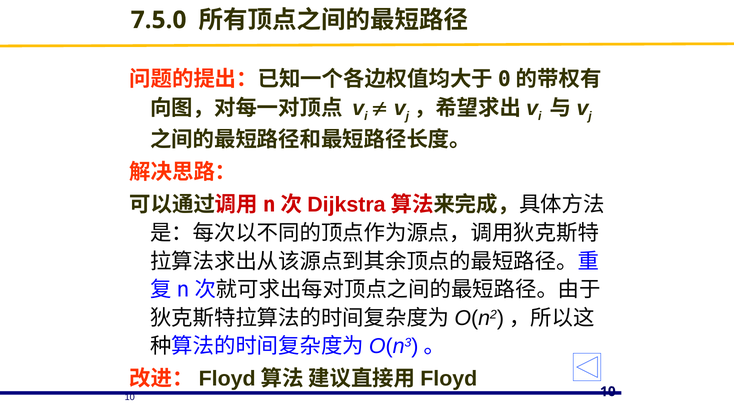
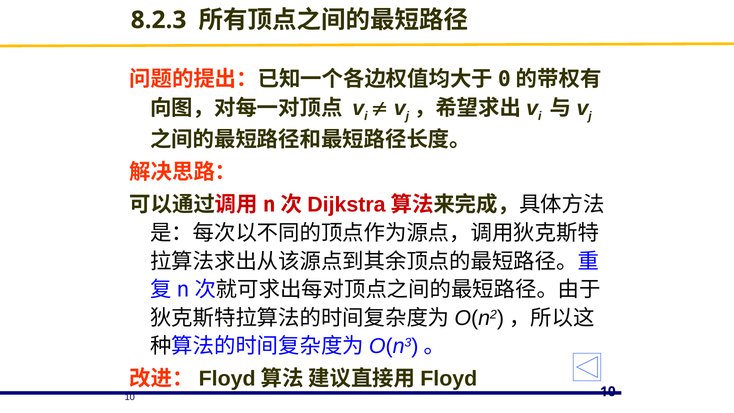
7.5.0: 7.5.0 -> 8.2.3
